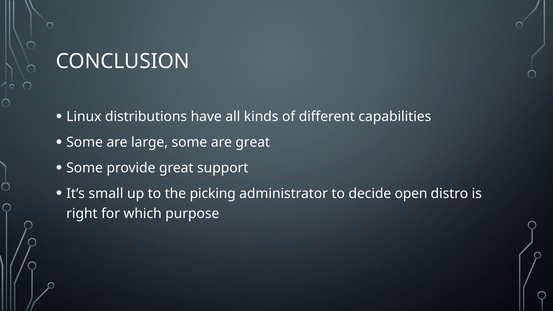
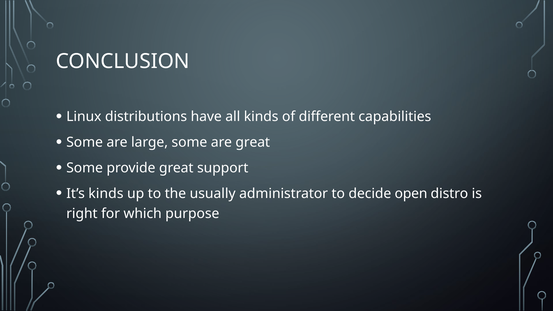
It’s small: small -> kinds
picking: picking -> usually
